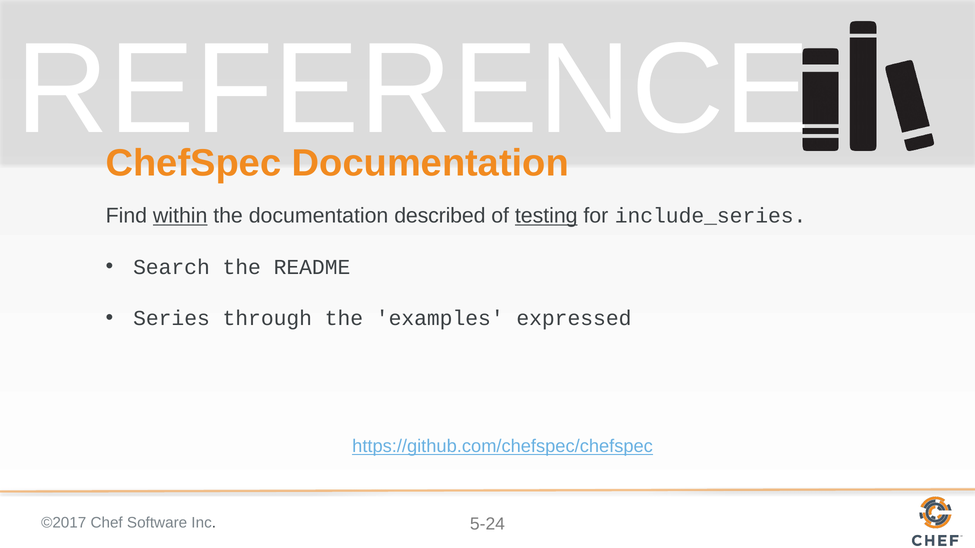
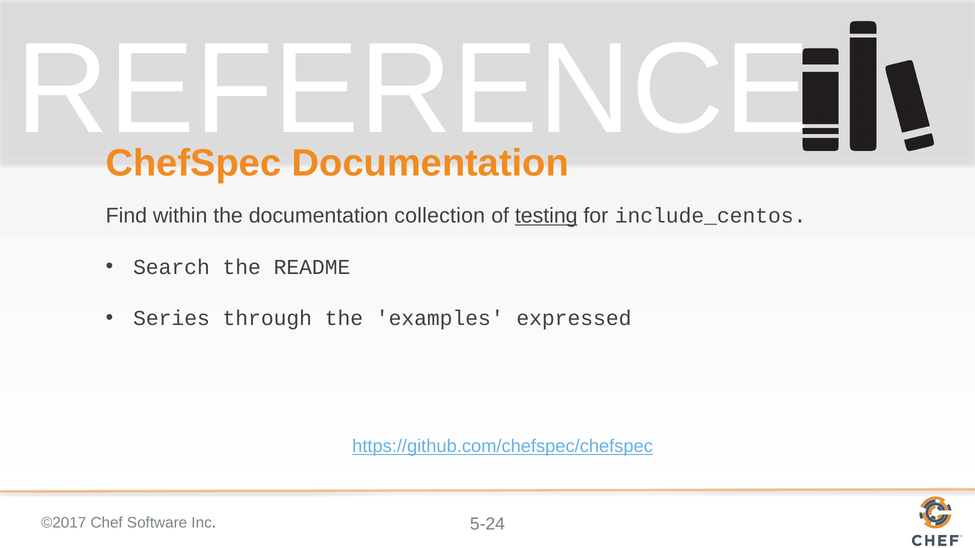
within underline: present -> none
described: described -> collection
include_series: include_series -> include_centos
